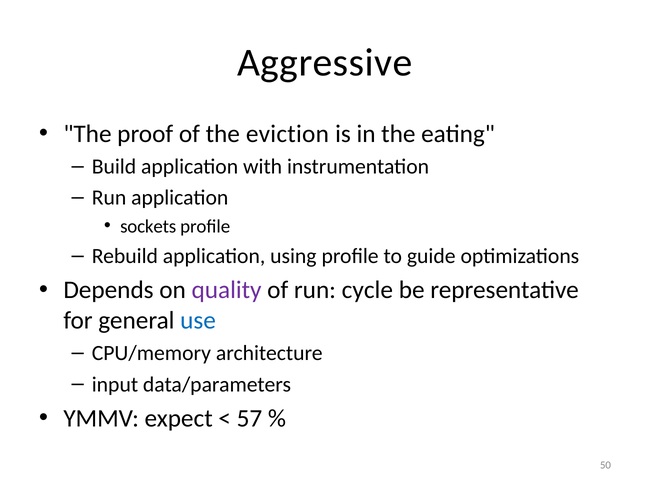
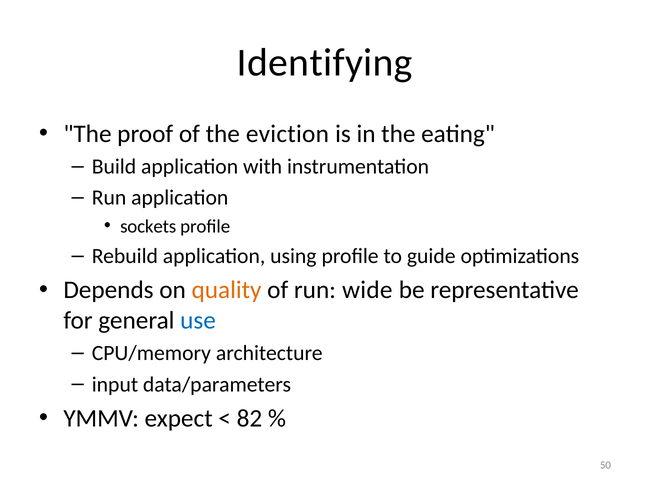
Aggressive: Aggressive -> Identifying
quality colour: purple -> orange
cycle: cycle -> wide
57: 57 -> 82
